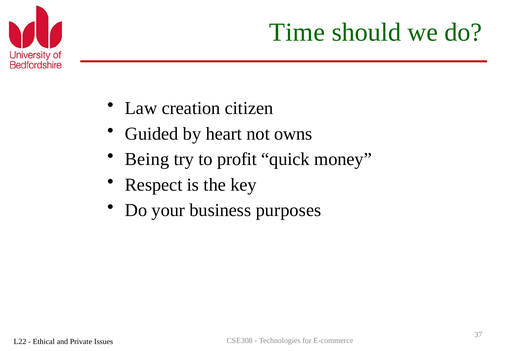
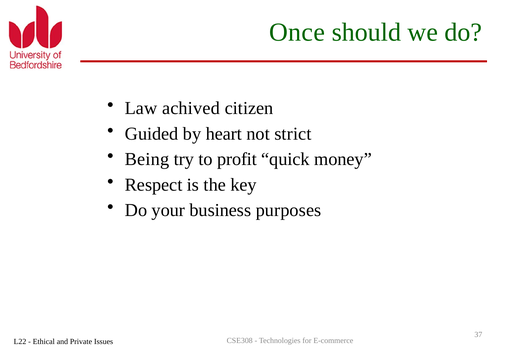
Time: Time -> Once
creation: creation -> achived
owns: owns -> strict
